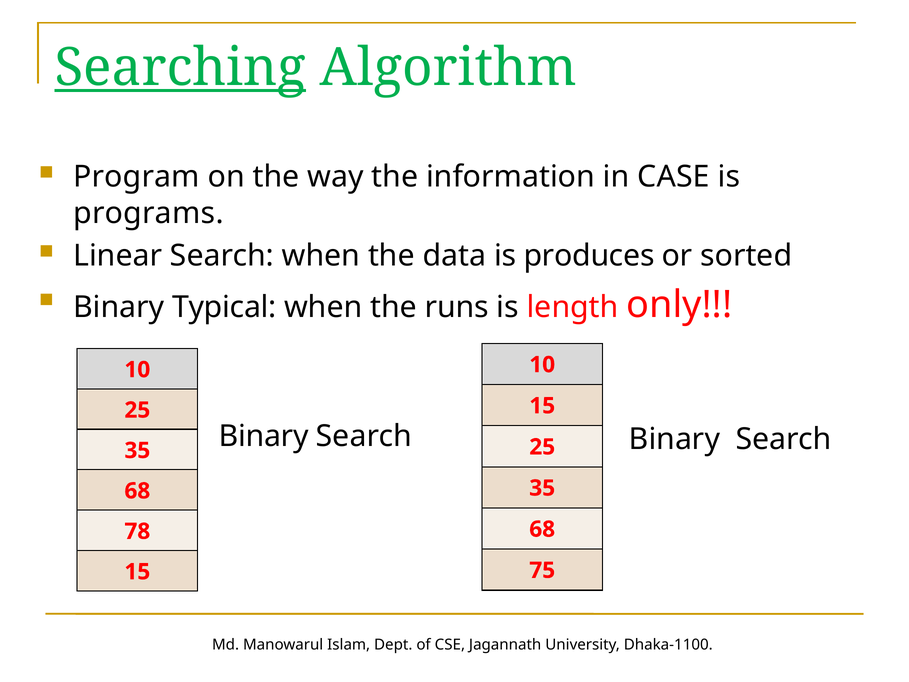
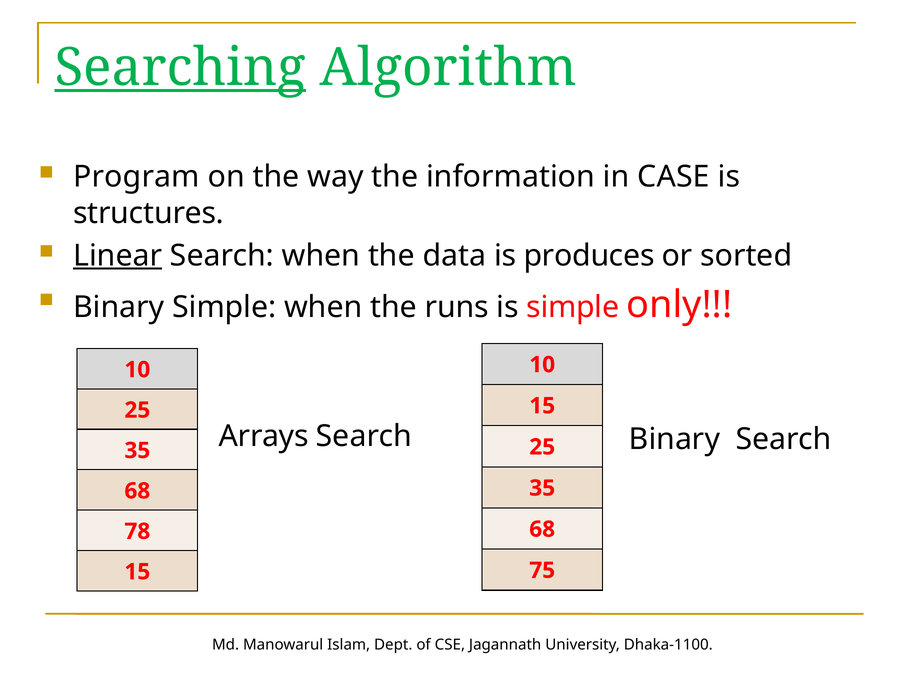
programs: programs -> structures
Linear underline: none -> present
Binary Typical: Typical -> Simple
is length: length -> simple
Binary at (264, 436): Binary -> Arrays
